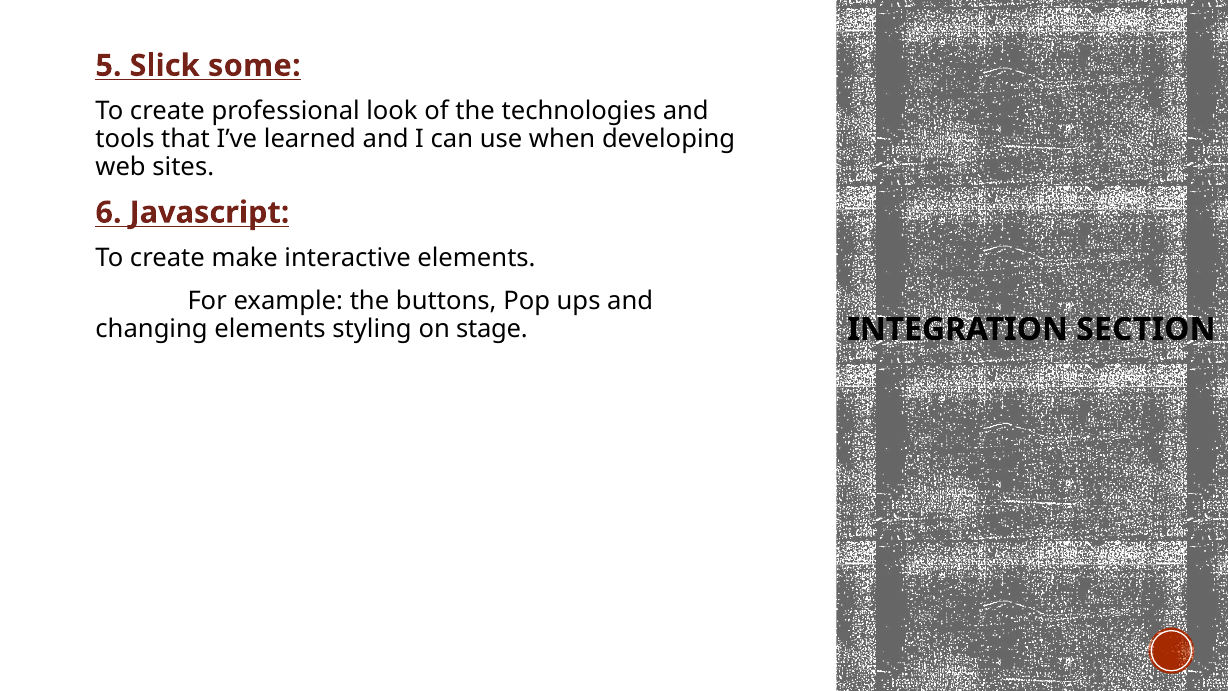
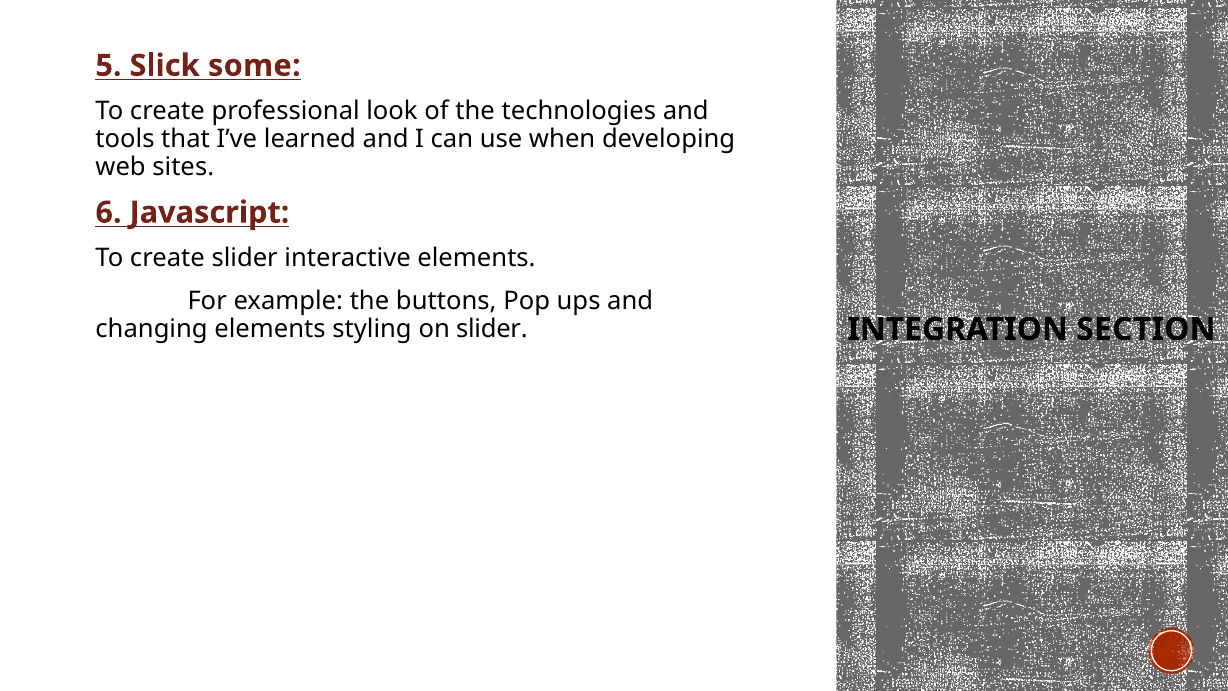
create make: make -> slider
on stage: stage -> slider
